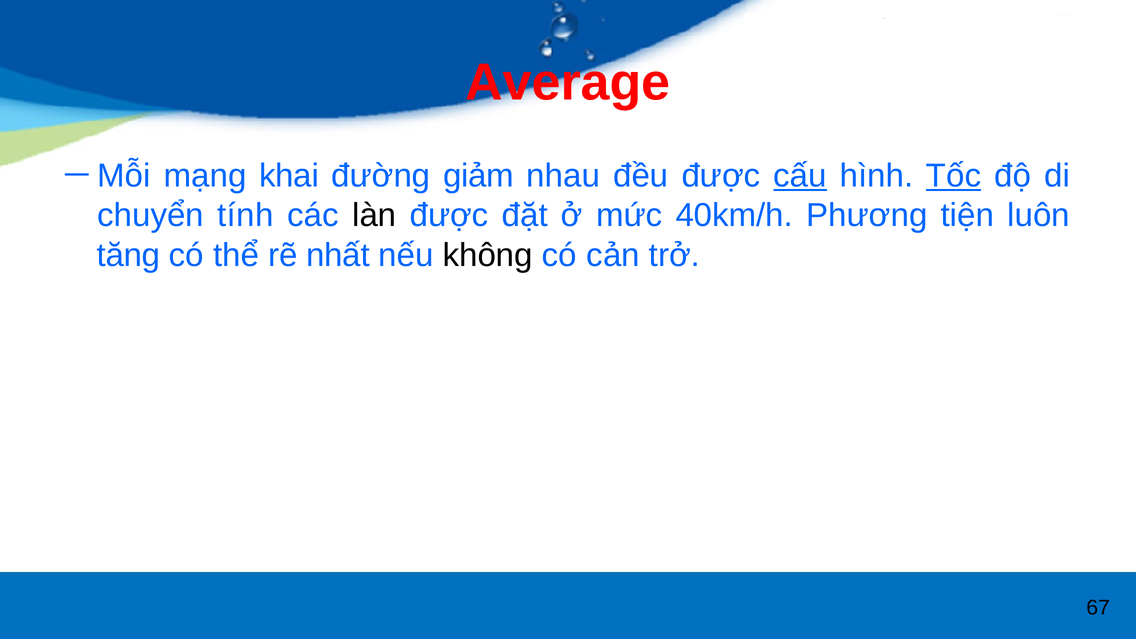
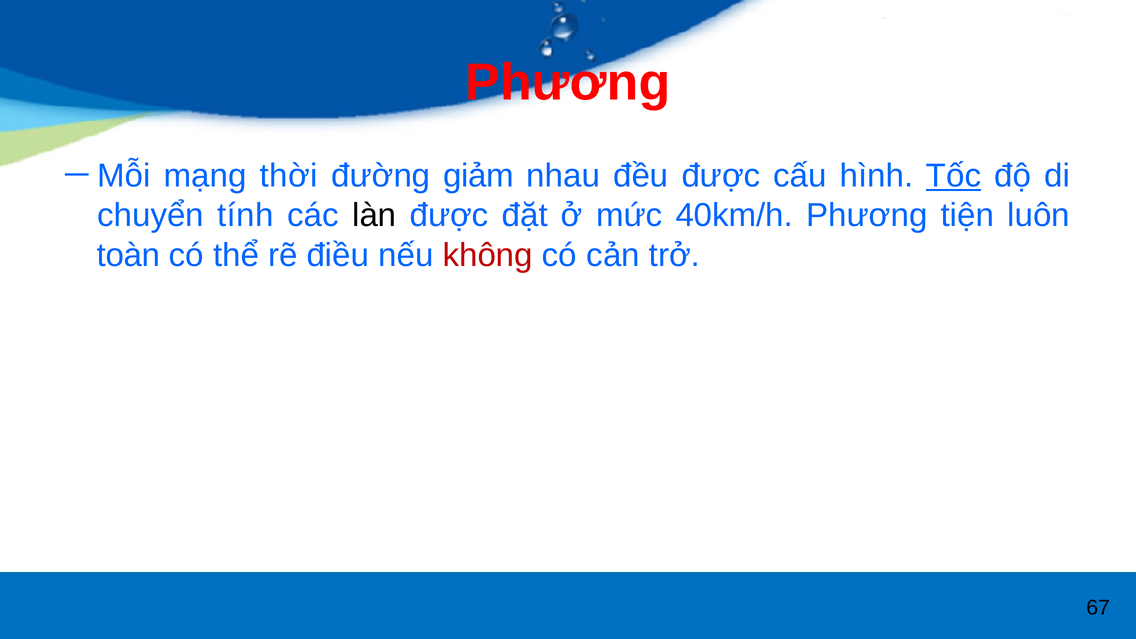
Average at (568, 82): Average -> Phương
khai: khai -> thời
cấu underline: present -> none
tăng: tăng -> toàn
nhất: nhất -> điều
không colour: black -> red
